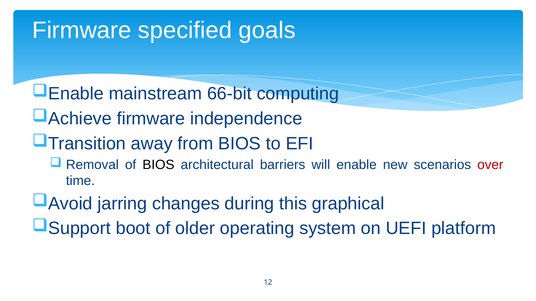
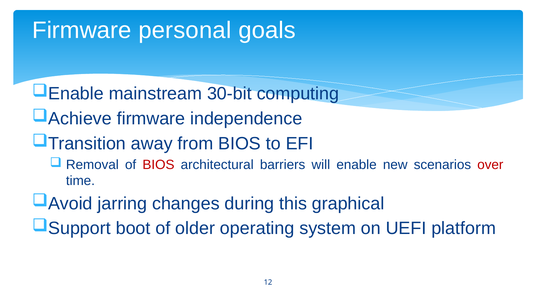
specified: specified -> personal
66-bit: 66-bit -> 30-bit
BIOS at (158, 165) colour: black -> red
